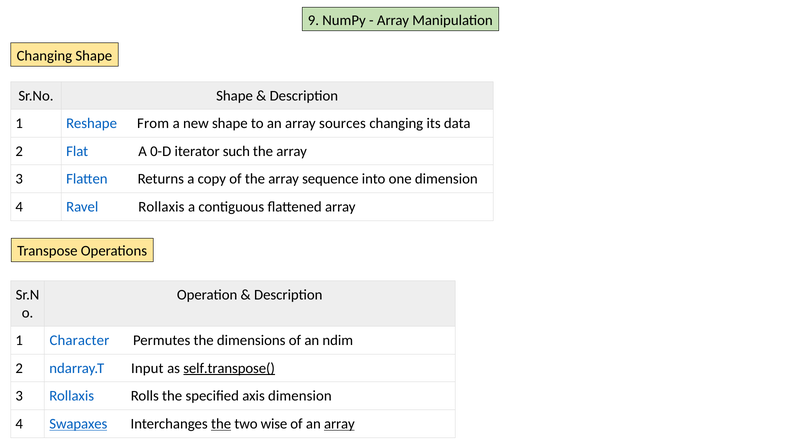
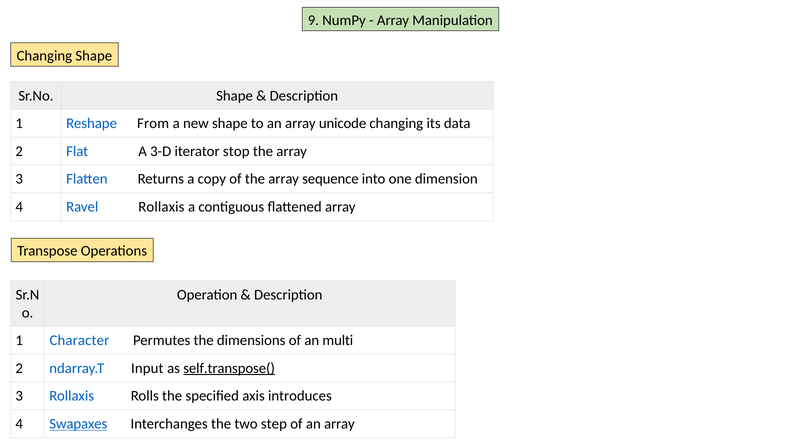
sources: sources -> unicode
0-D: 0-D -> 3-D
such: such -> stop
ndim: ndim -> multi
axis dimension: dimension -> introduces
the at (221, 424) underline: present -> none
wise: wise -> step
array at (339, 424) underline: present -> none
